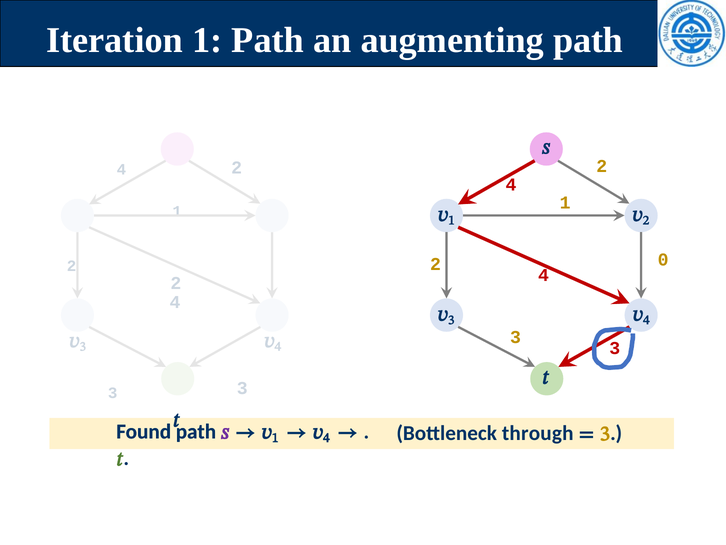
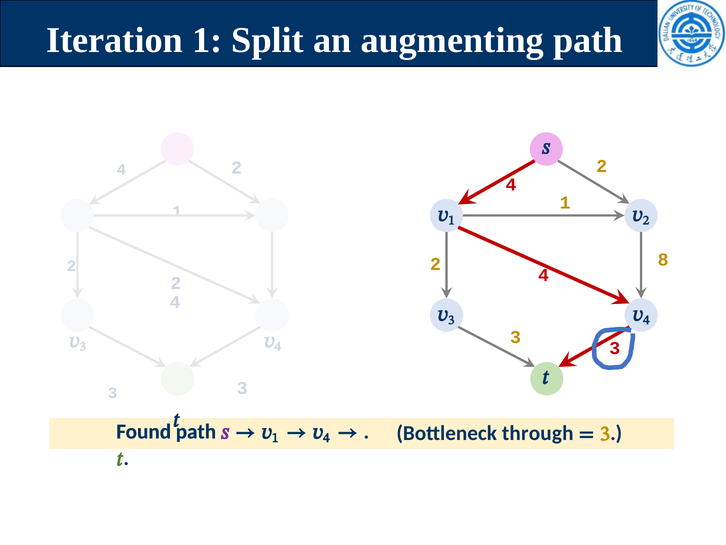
1 Path: Path -> Split
0: 0 -> 8
